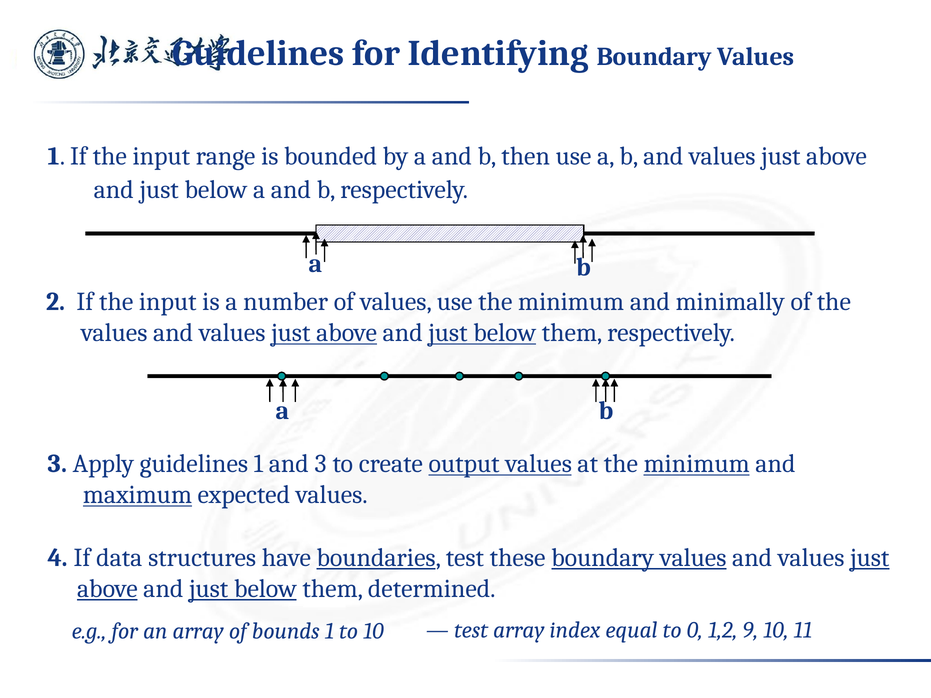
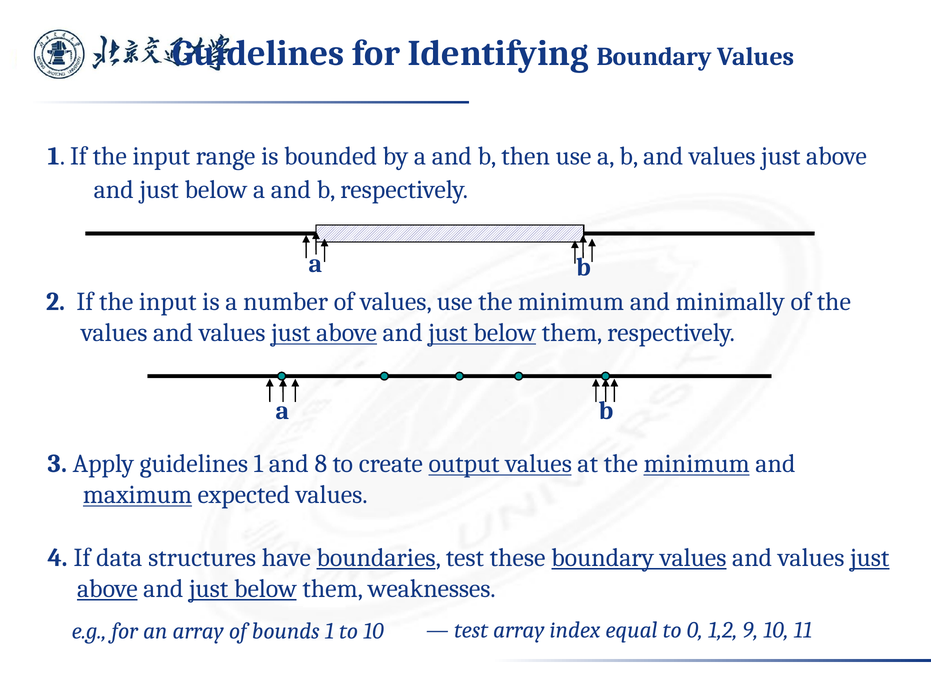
and 3: 3 -> 8
determined: determined -> weaknesses
